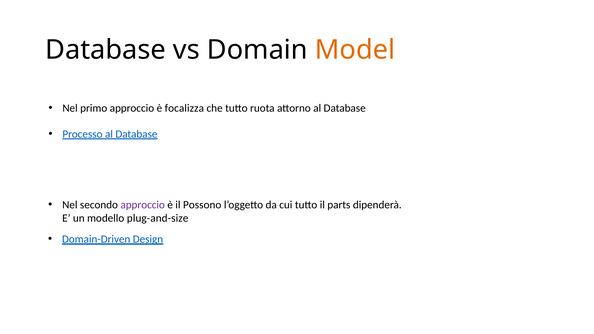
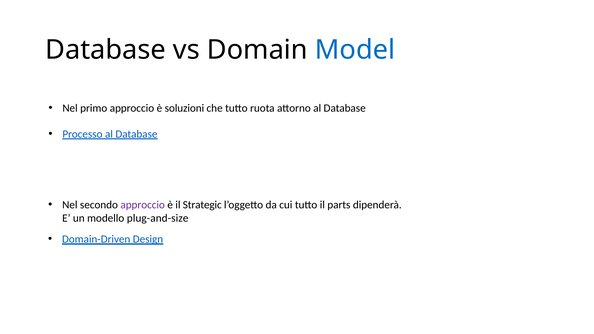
Model colour: orange -> blue
focalizza: focalizza -> soluzioni
Possono: Possono -> Strategic
